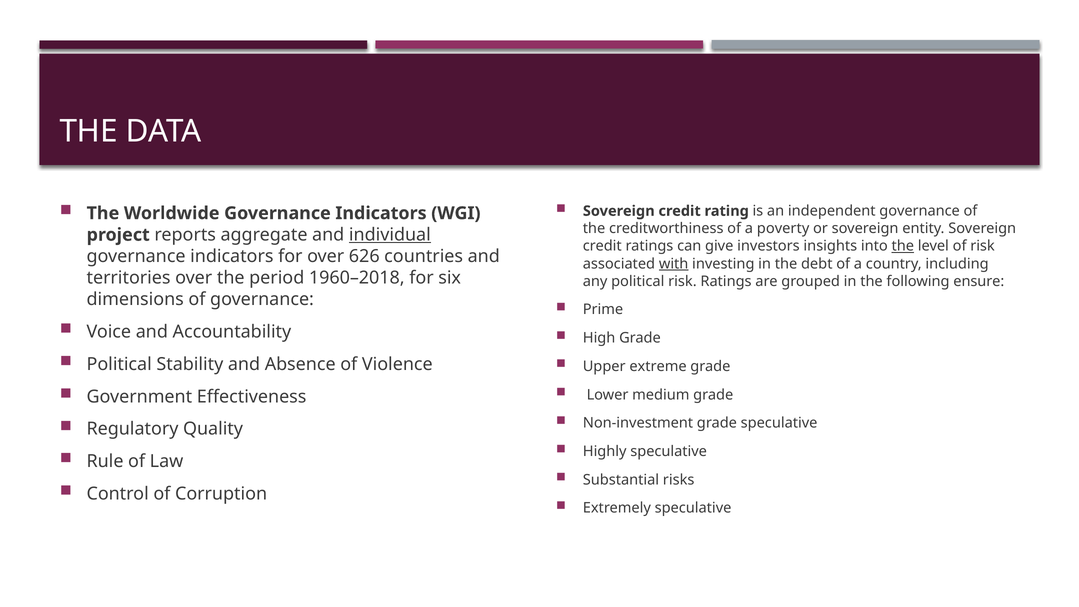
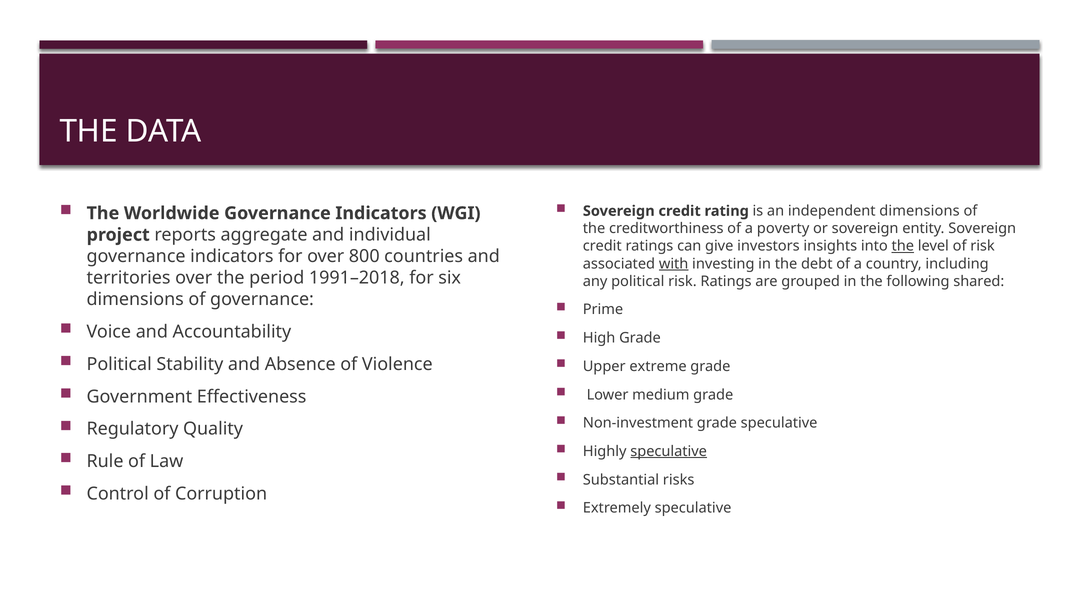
independent governance: governance -> dimensions
individual underline: present -> none
626: 626 -> 800
1960–2018: 1960–2018 -> 1991–2018
ensure: ensure -> shared
speculative at (669, 451) underline: none -> present
